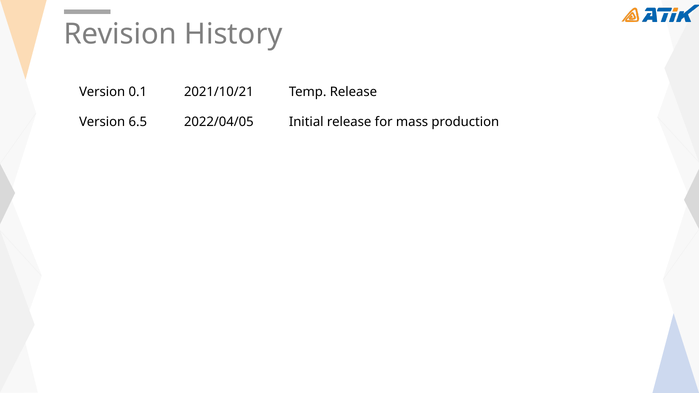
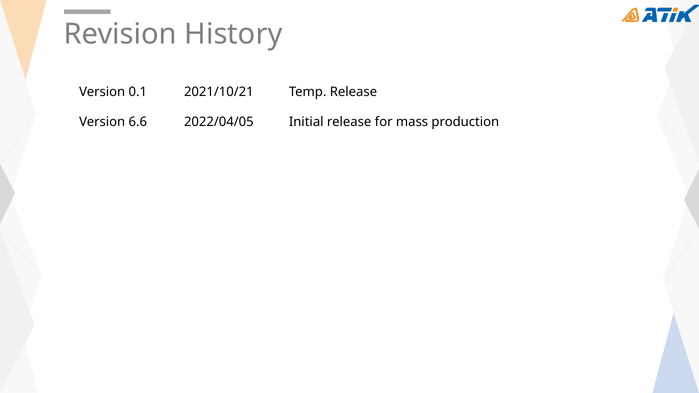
6.5: 6.5 -> 6.6
